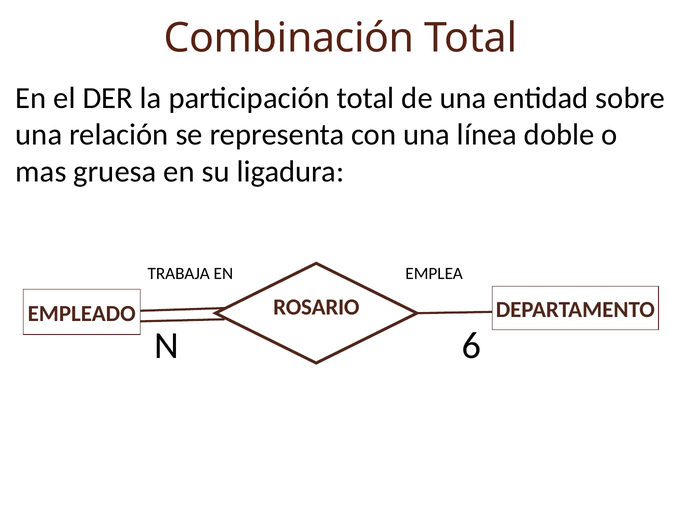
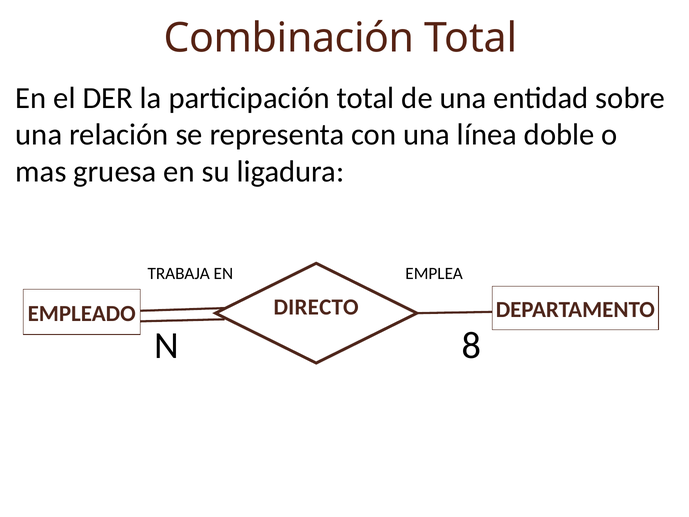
ROSARIO: ROSARIO -> DIRECTO
6: 6 -> 8
